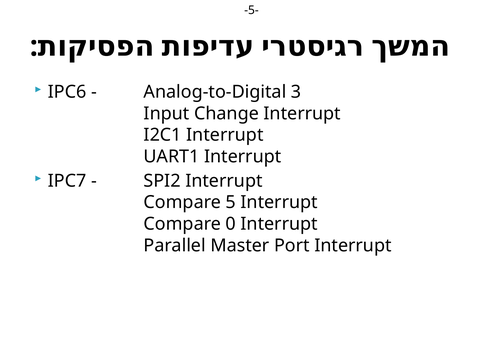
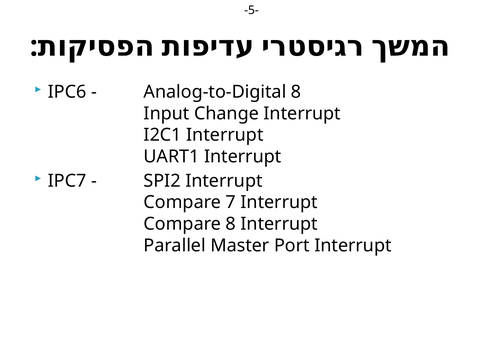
Analog-to-Digital 3: 3 -> 8
5: 5 -> 7
Compare 0: 0 -> 8
